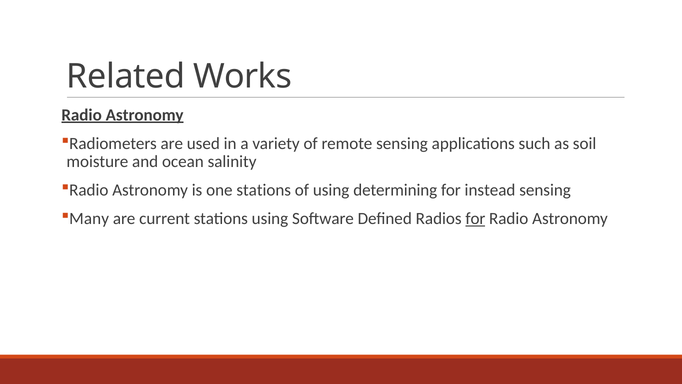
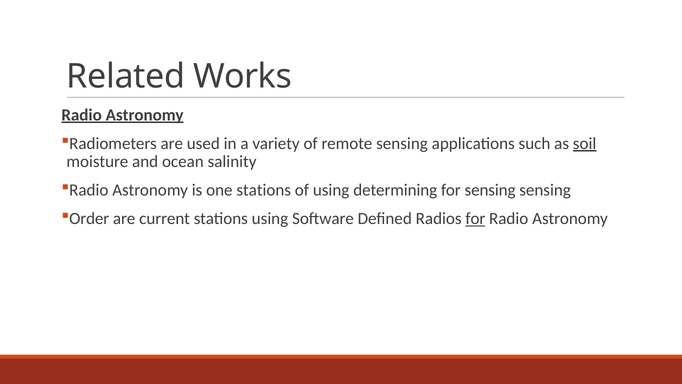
soil underline: none -> present
for instead: instead -> sensing
Many: Many -> Order
